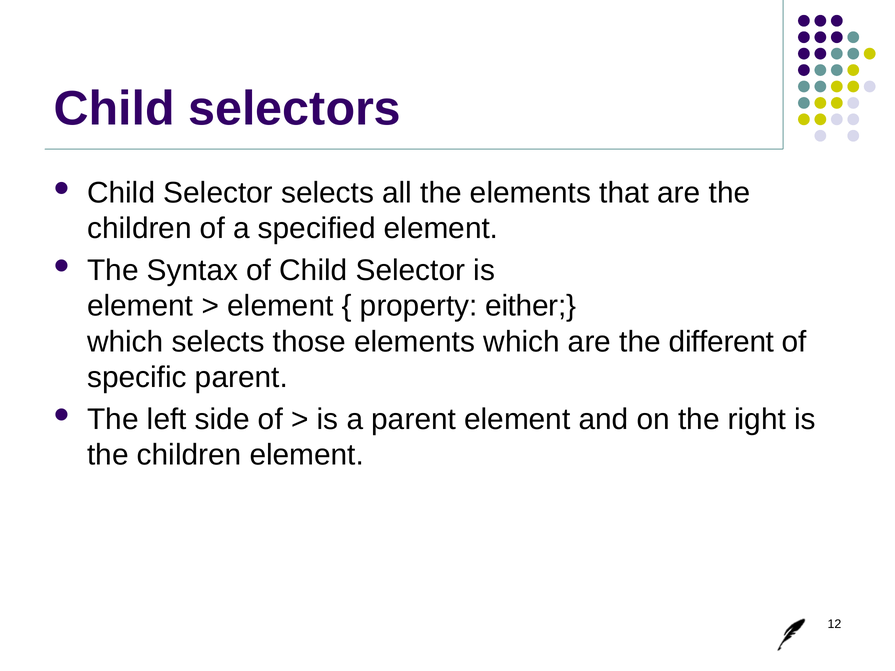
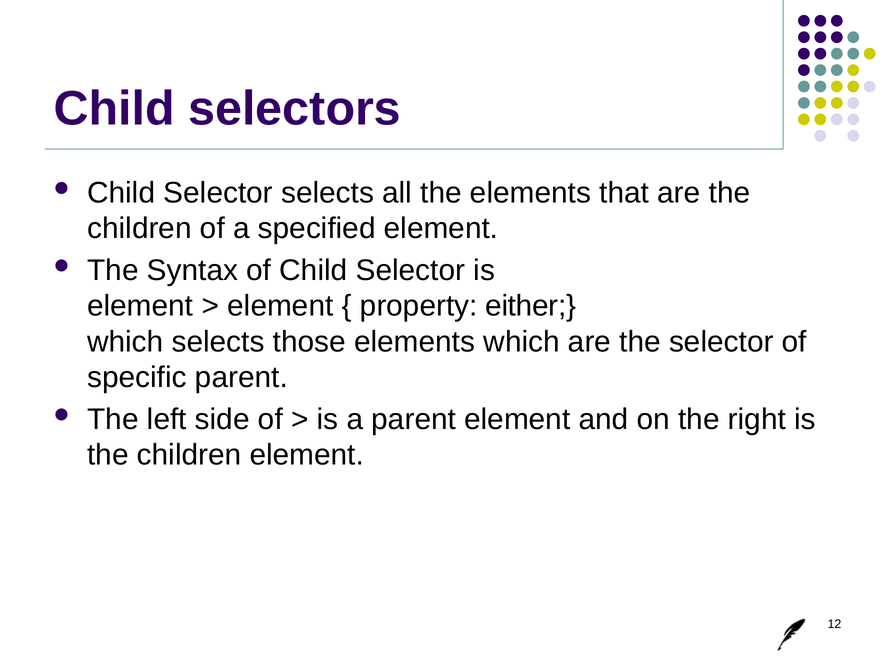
the different: different -> selector
